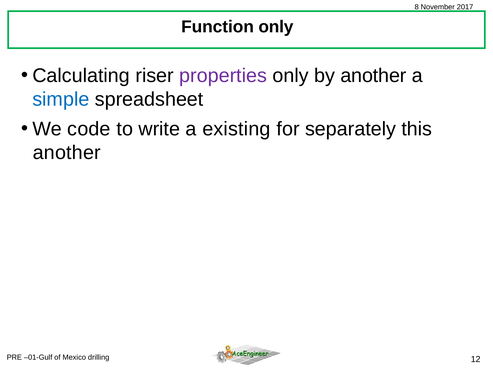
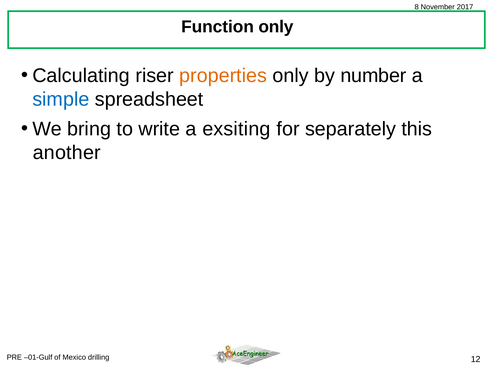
properties colour: purple -> orange
by another: another -> number
code: code -> bring
existing: existing -> exsiting
